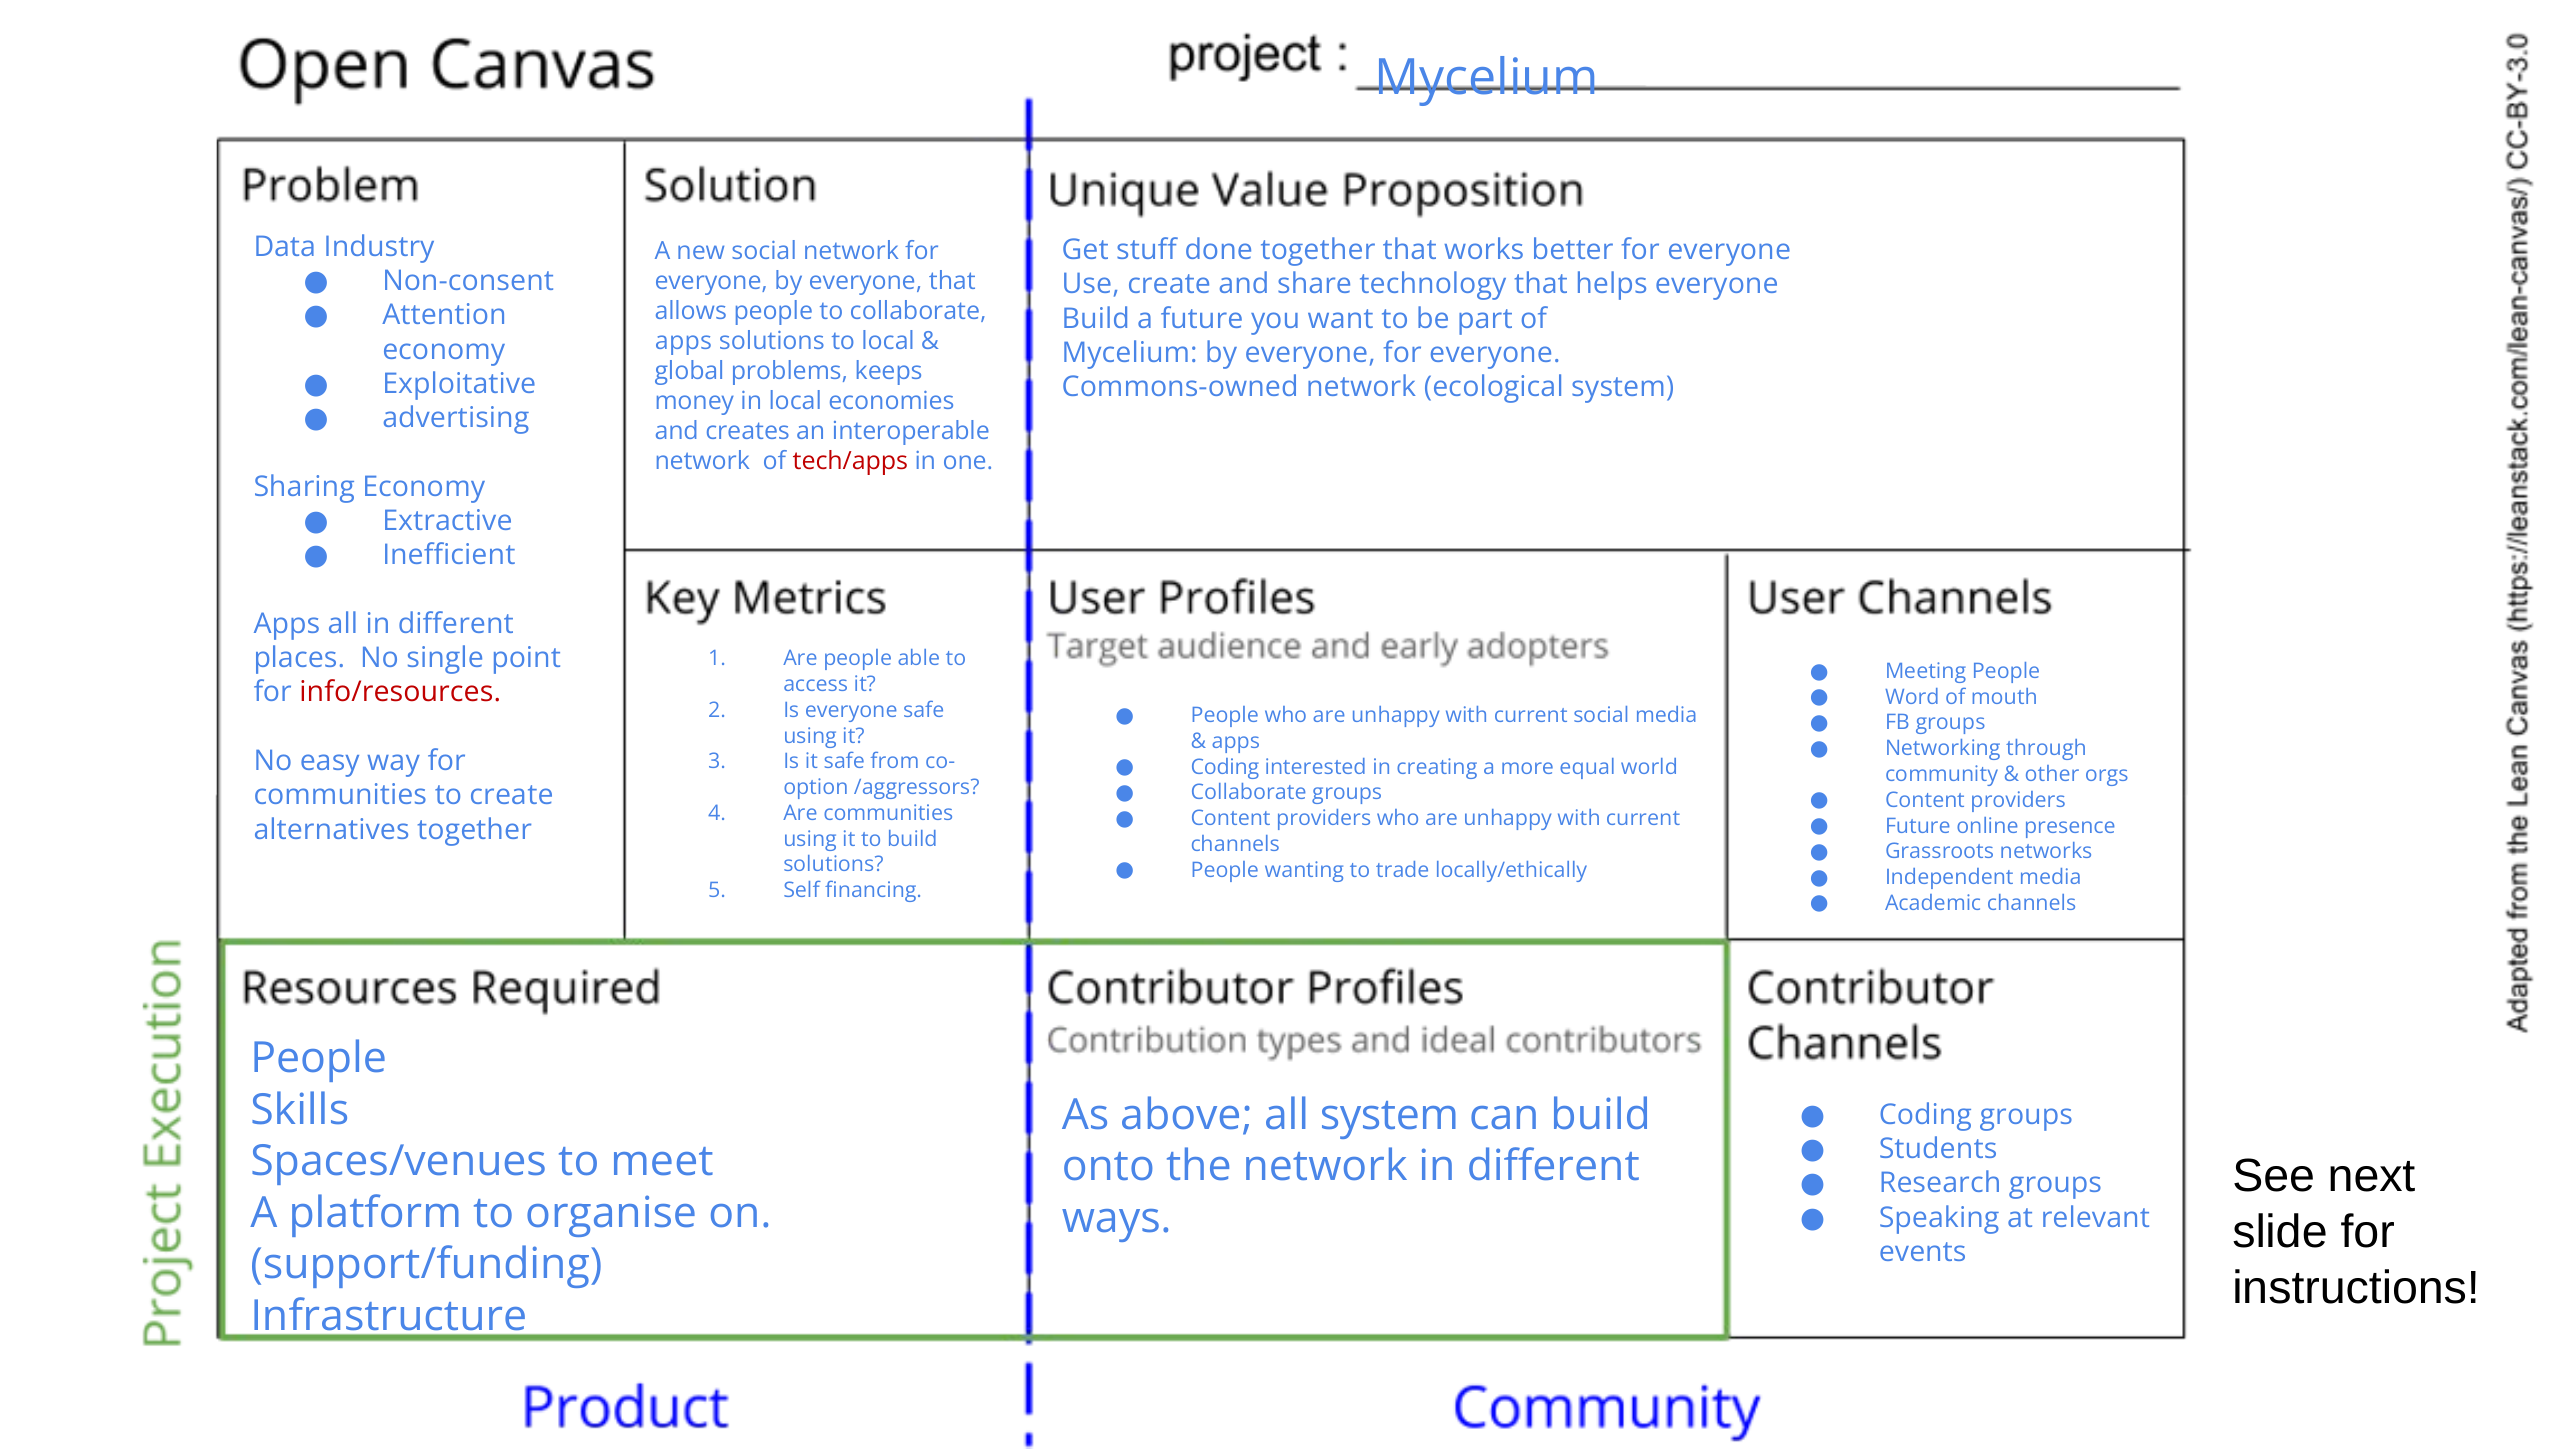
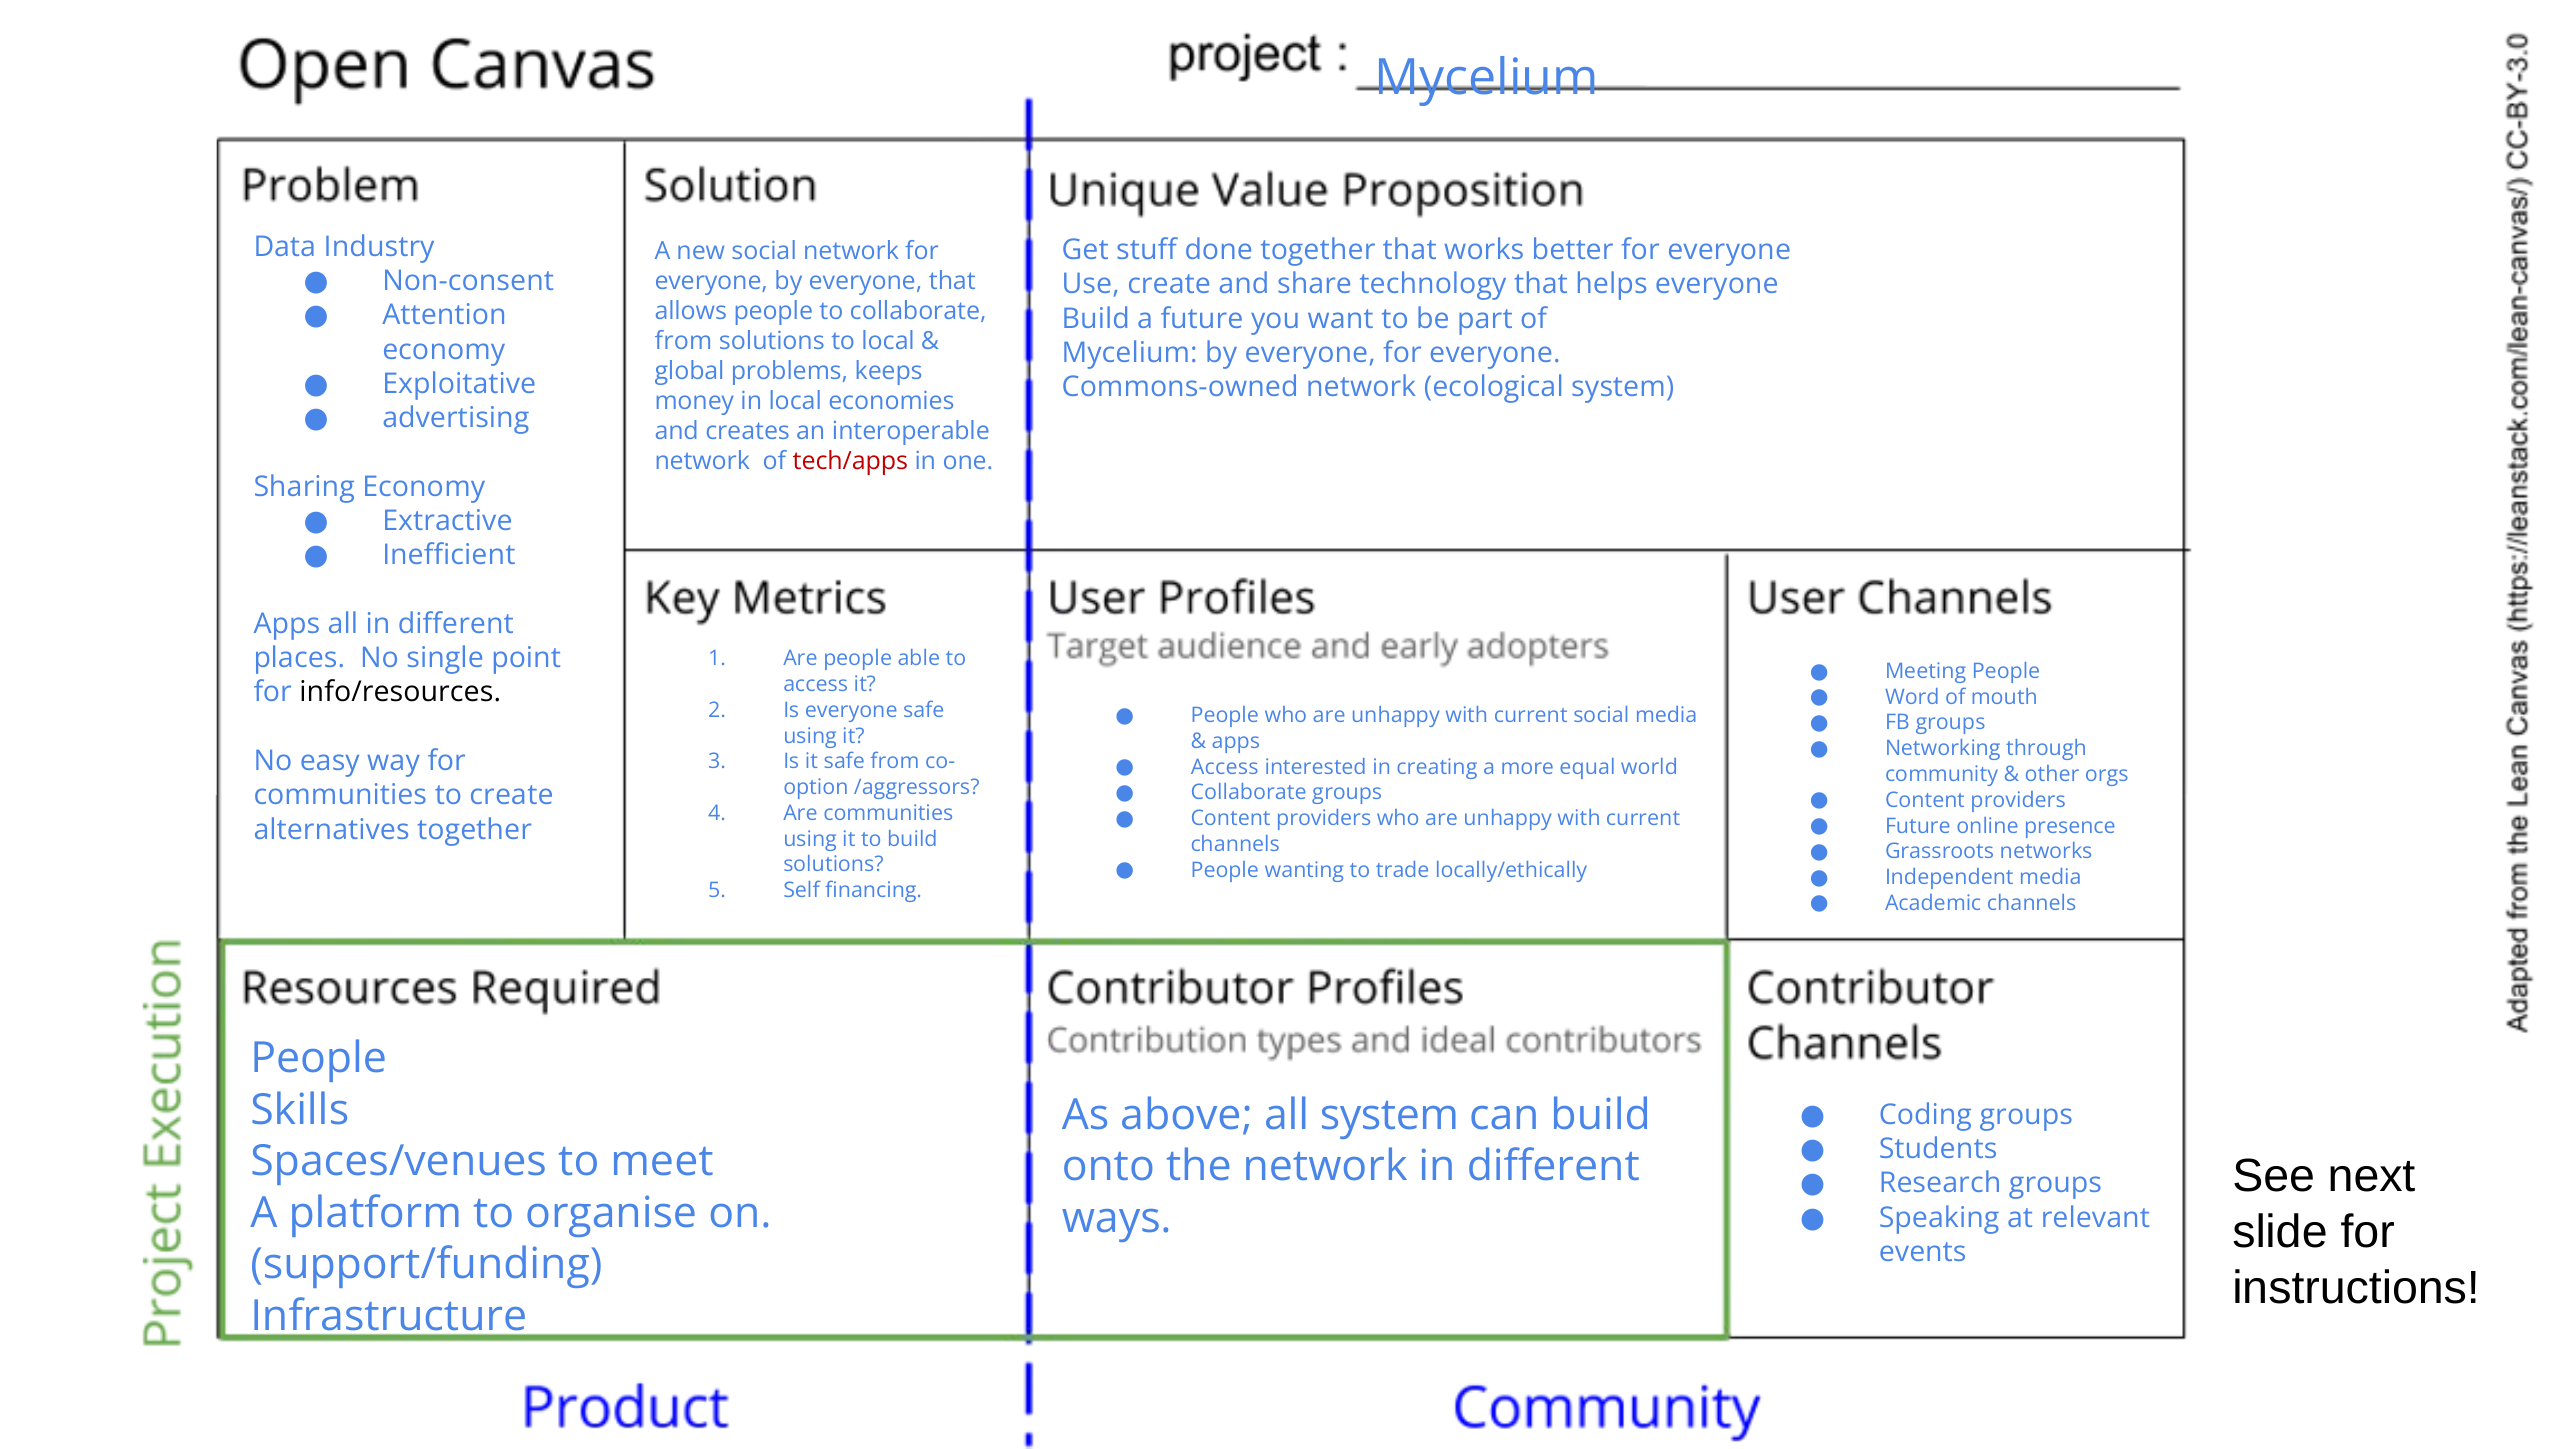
apps at (684, 341): apps -> from
info/resources colour: red -> black
Coding at (1225, 767): Coding -> Access
